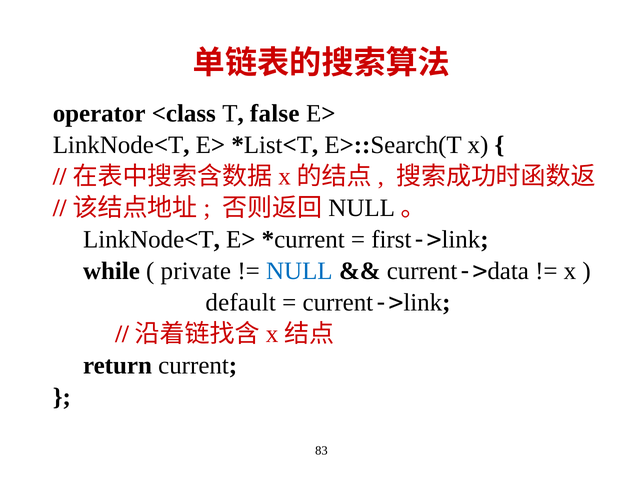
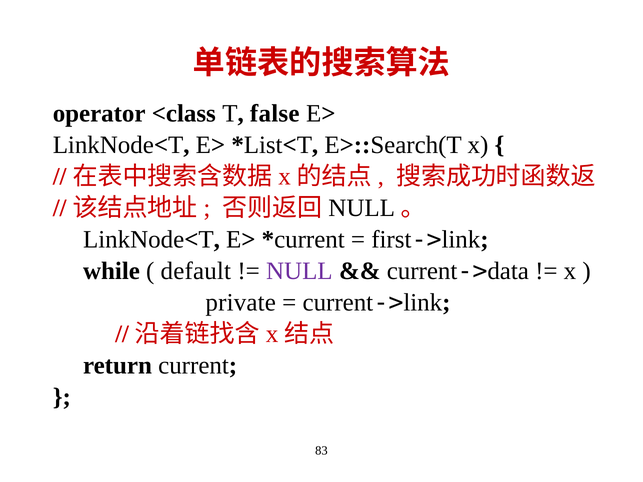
private: private -> default
NULL at (299, 271) colour: blue -> purple
default: default -> private
